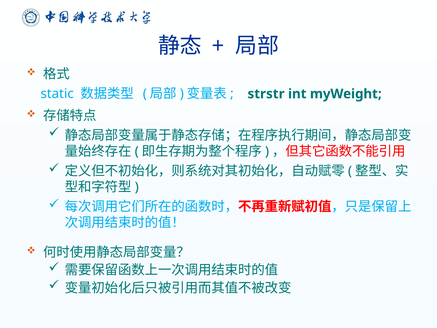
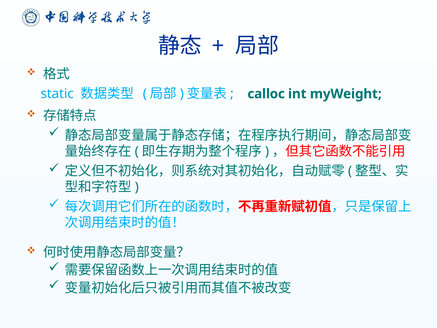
strstr: strstr -> calloc
